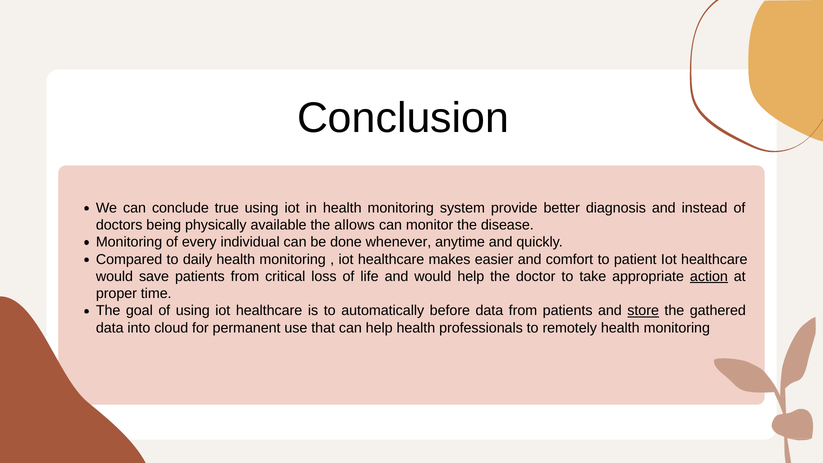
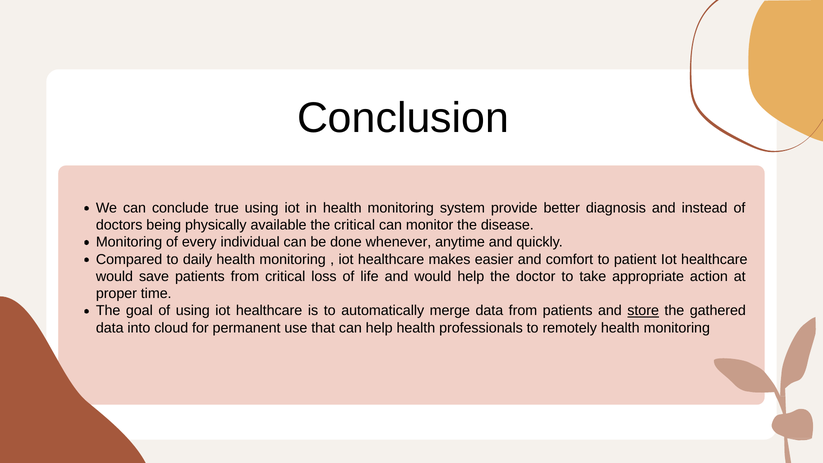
the allows: allows -> critical
action underline: present -> none
before: before -> merge
